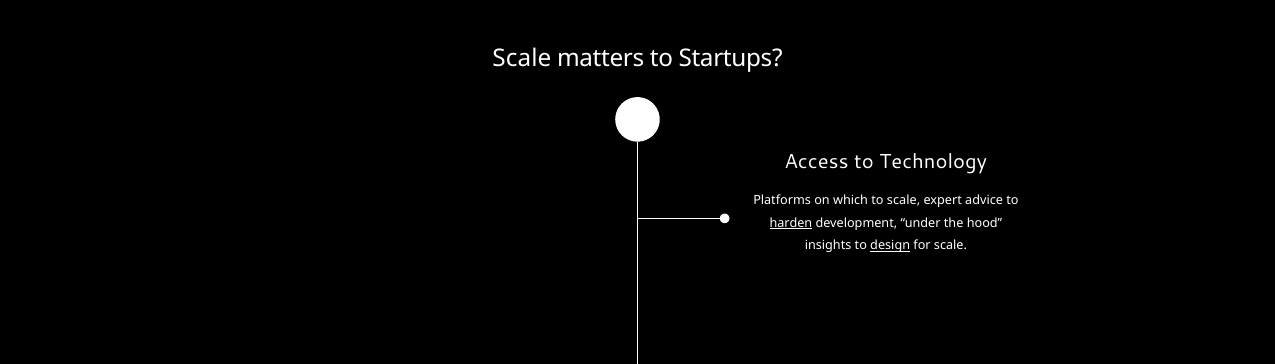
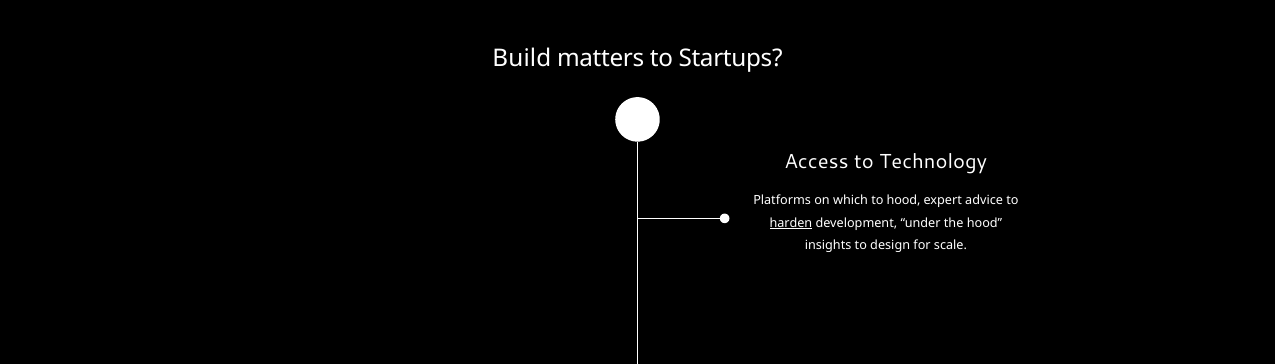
Scale at (522, 58): Scale -> Build
to scale: scale -> hood
design underline: present -> none
